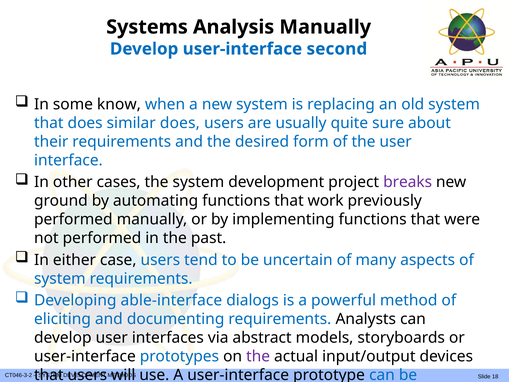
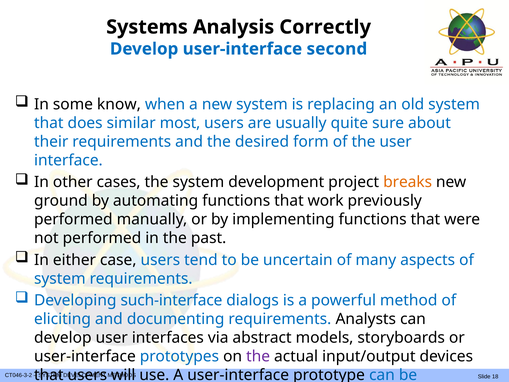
Analysis Manually: Manually -> Correctly
similar does: does -> most
breaks colour: purple -> orange
able-interface: able-interface -> such-interface
